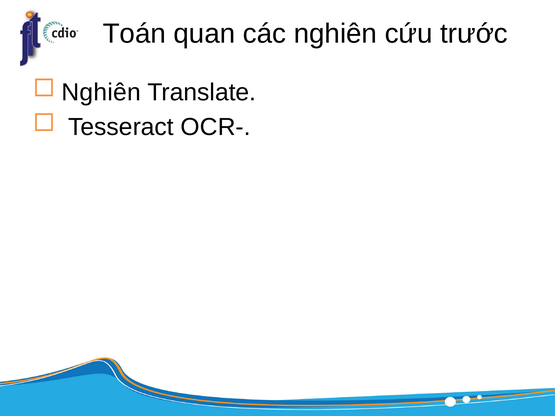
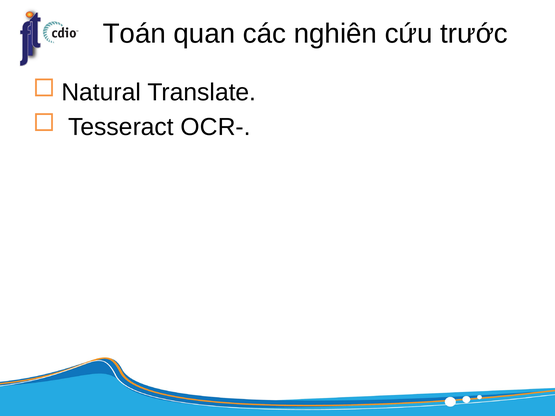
Nghiên at (101, 92): Nghiên -> Natural
